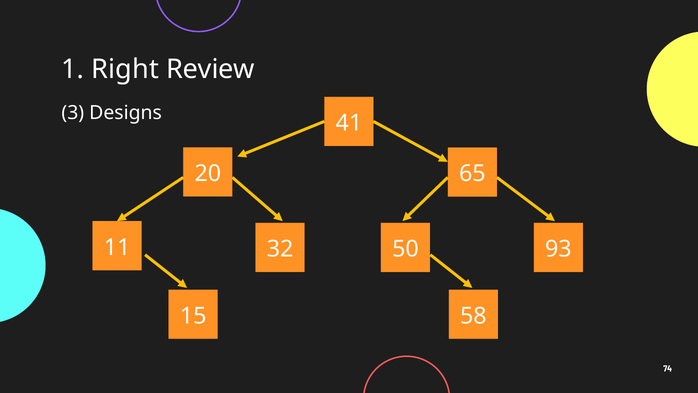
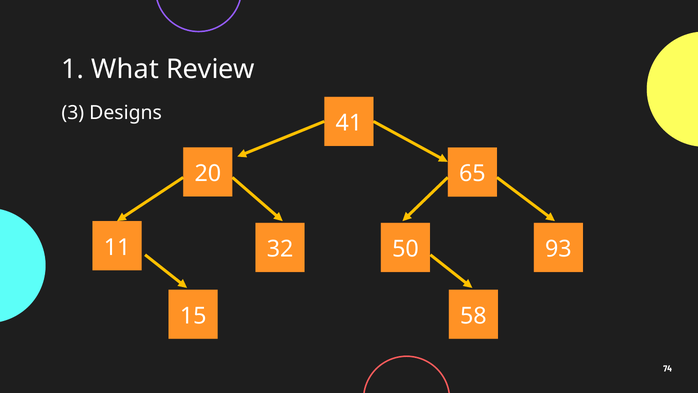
Right: Right -> What
